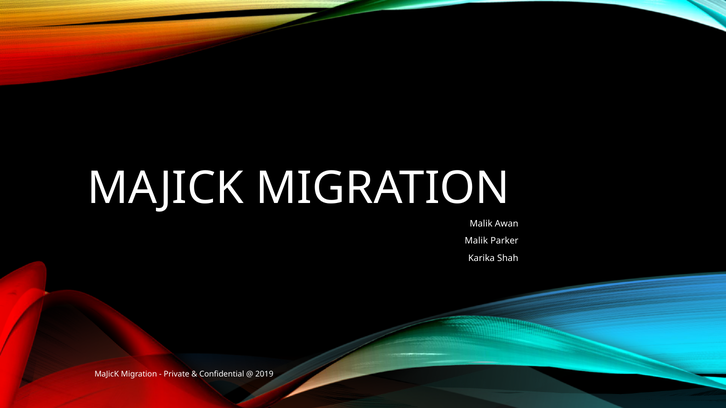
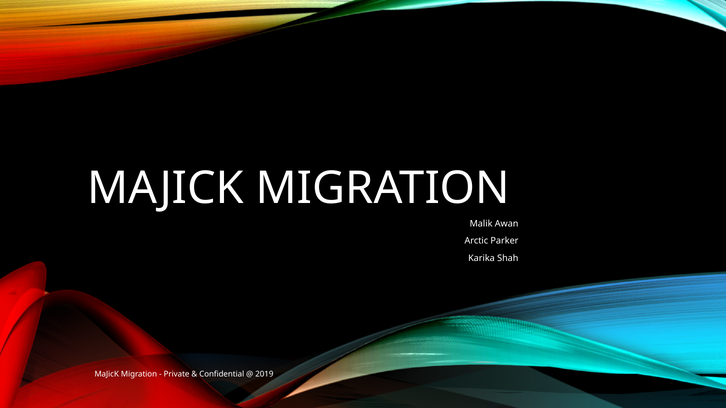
Malik at (476, 241): Malik -> Arctic
